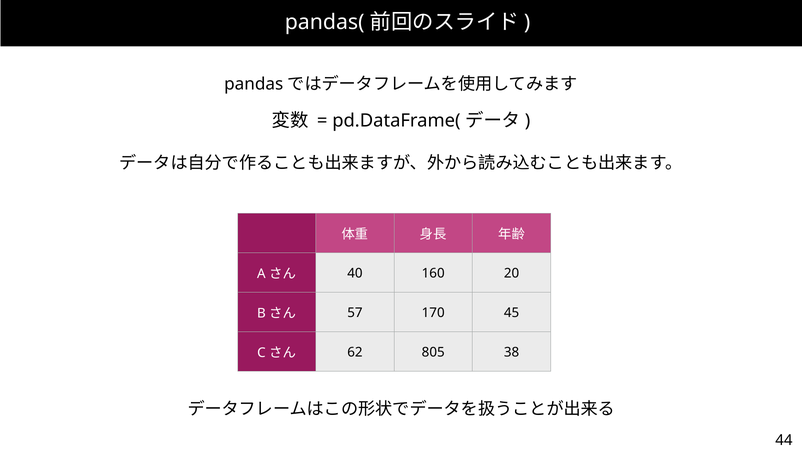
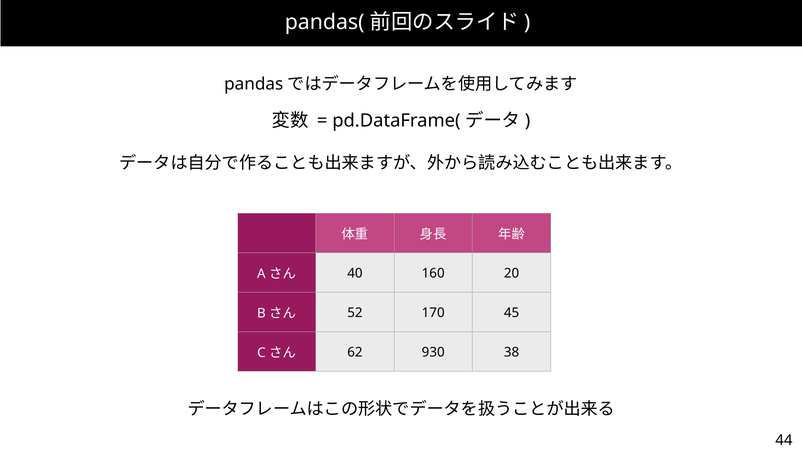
57: 57 -> 52
805: 805 -> 930
